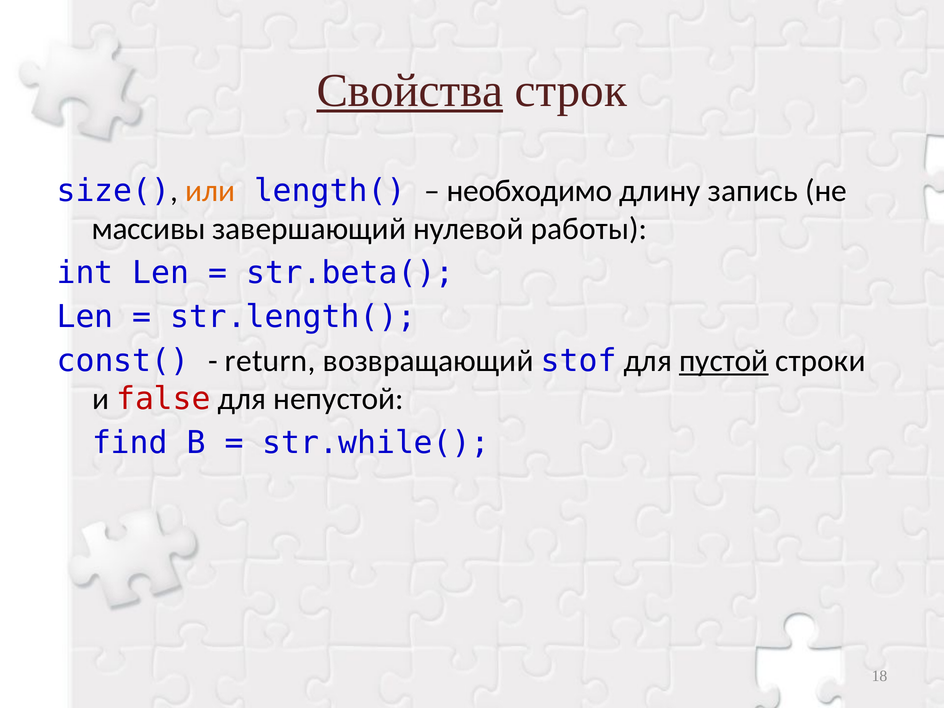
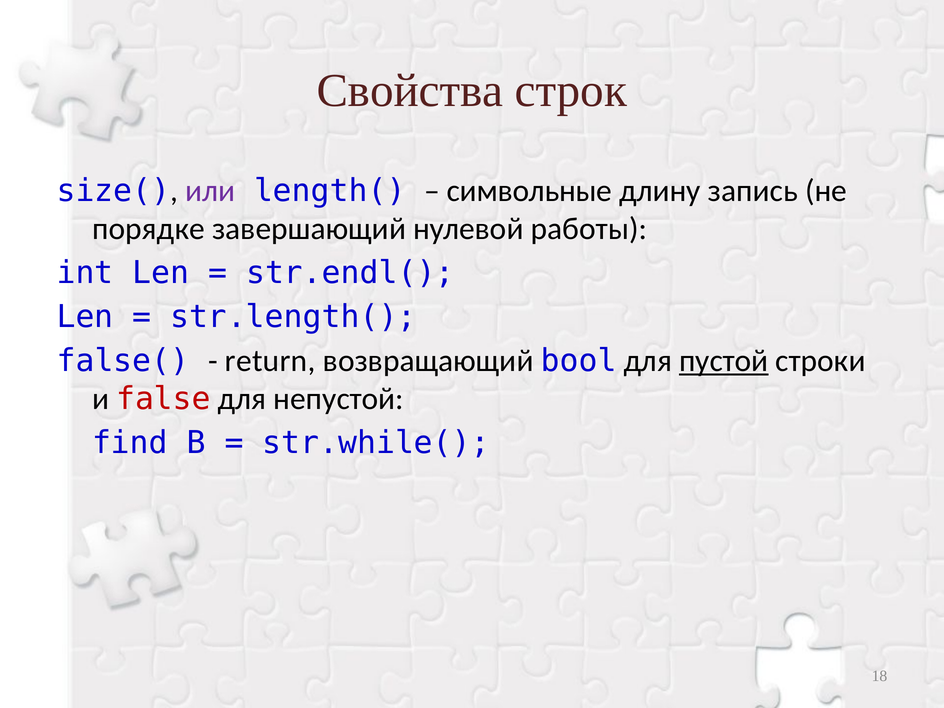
Свойства underline: present -> none
или colour: orange -> purple
необходимо: необходимо -> символьные
массивы: массивы -> порядке
str.beta(: str.beta( -> str.endl(
const(: const( -> false(
stof: stof -> bool
